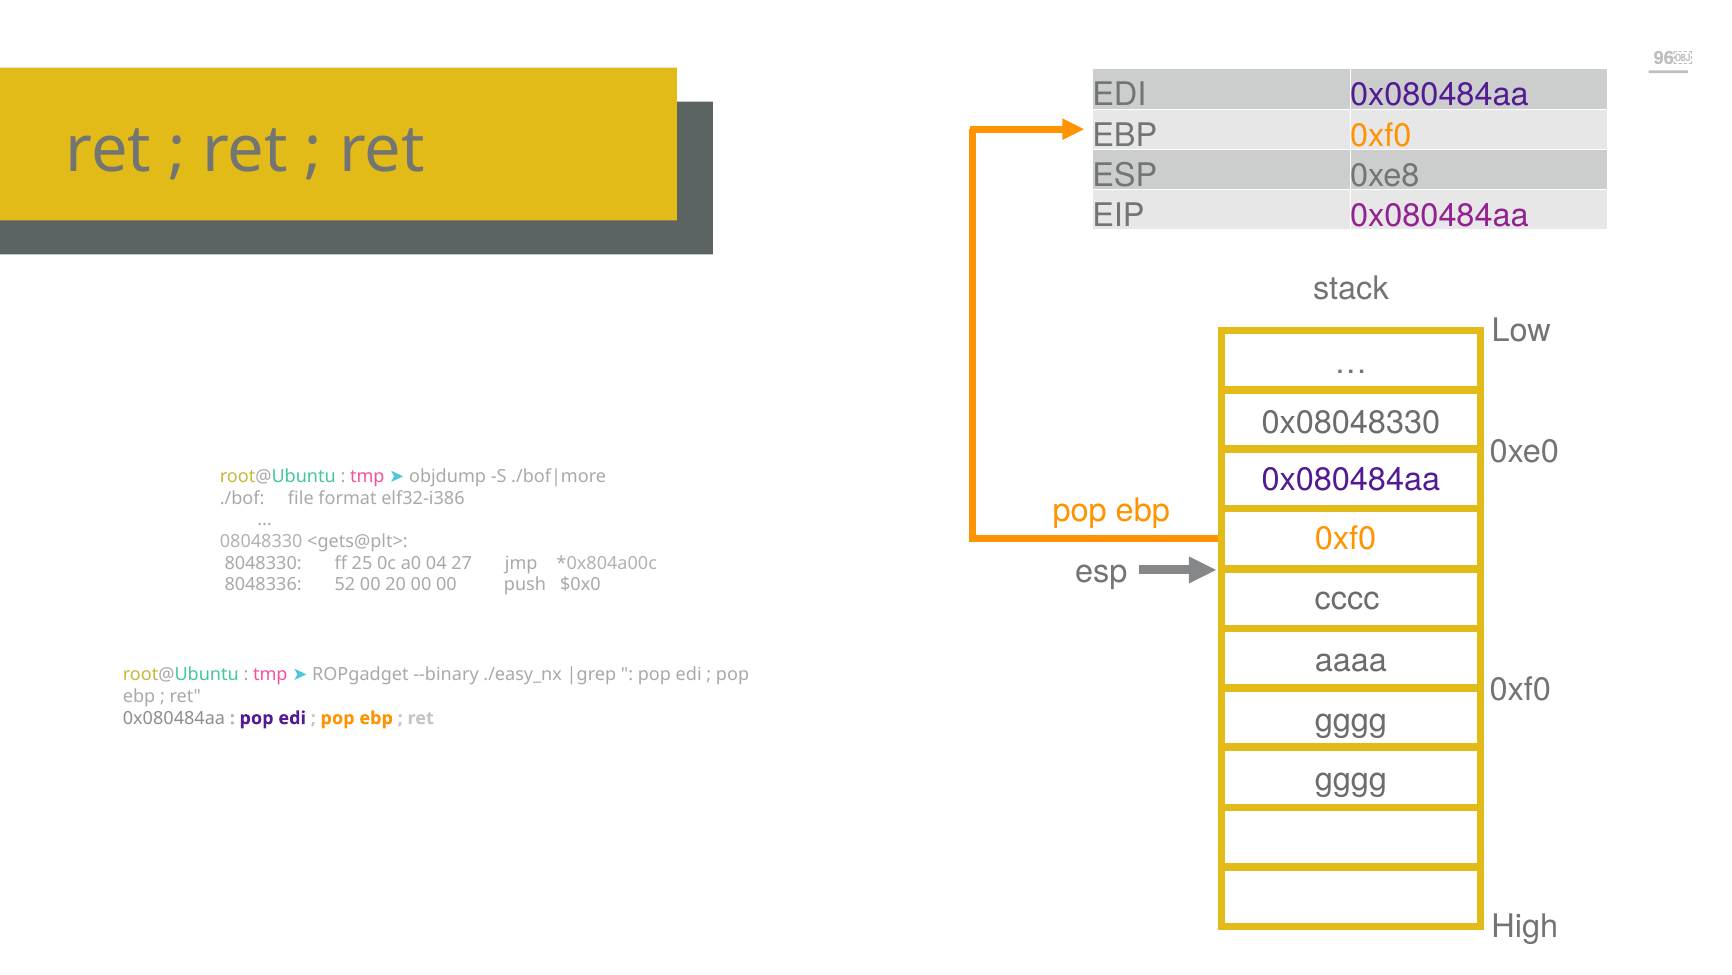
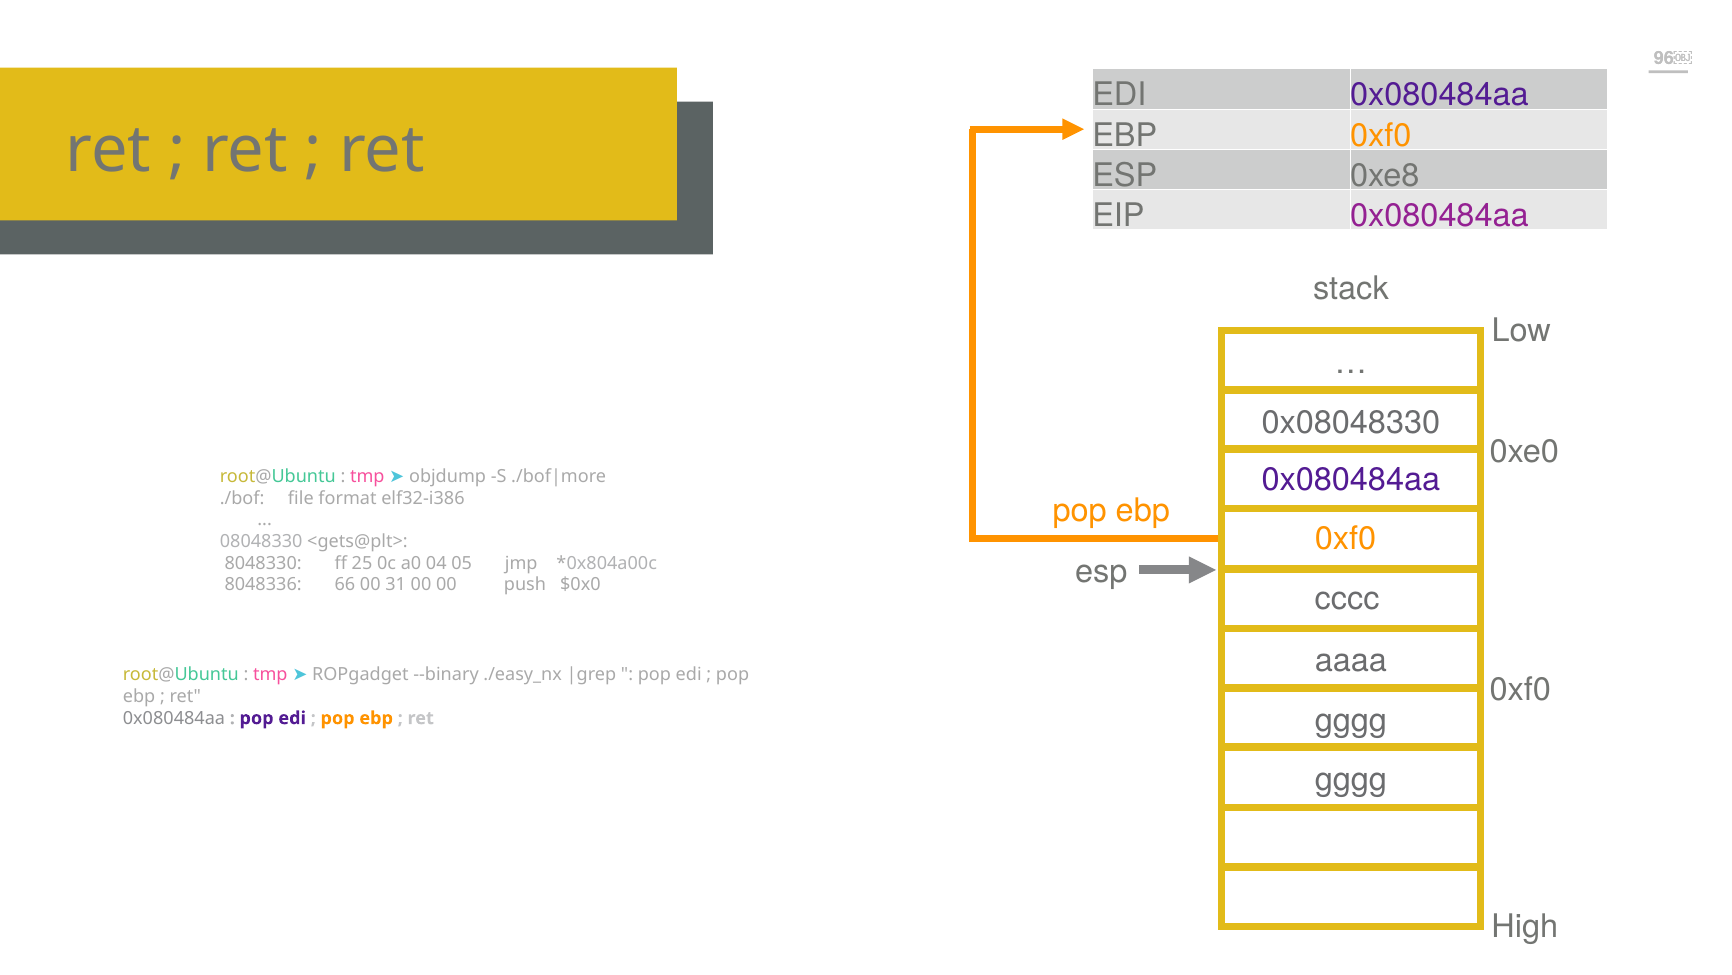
27: 27 -> 05
52: 52 -> 66
20: 20 -> 31
